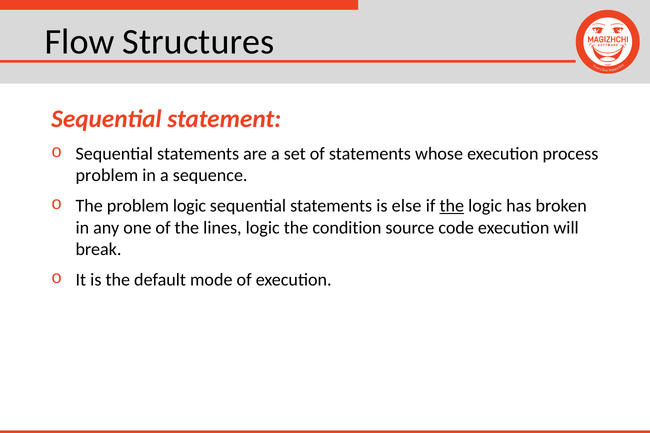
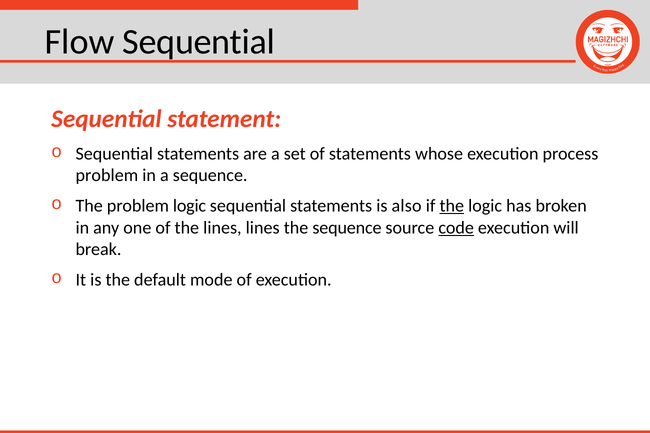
Flow Structures: Structures -> Sequential
else: else -> also
lines logic: logic -> lines
the condition: condition -> sequence
code underline: none -> present
